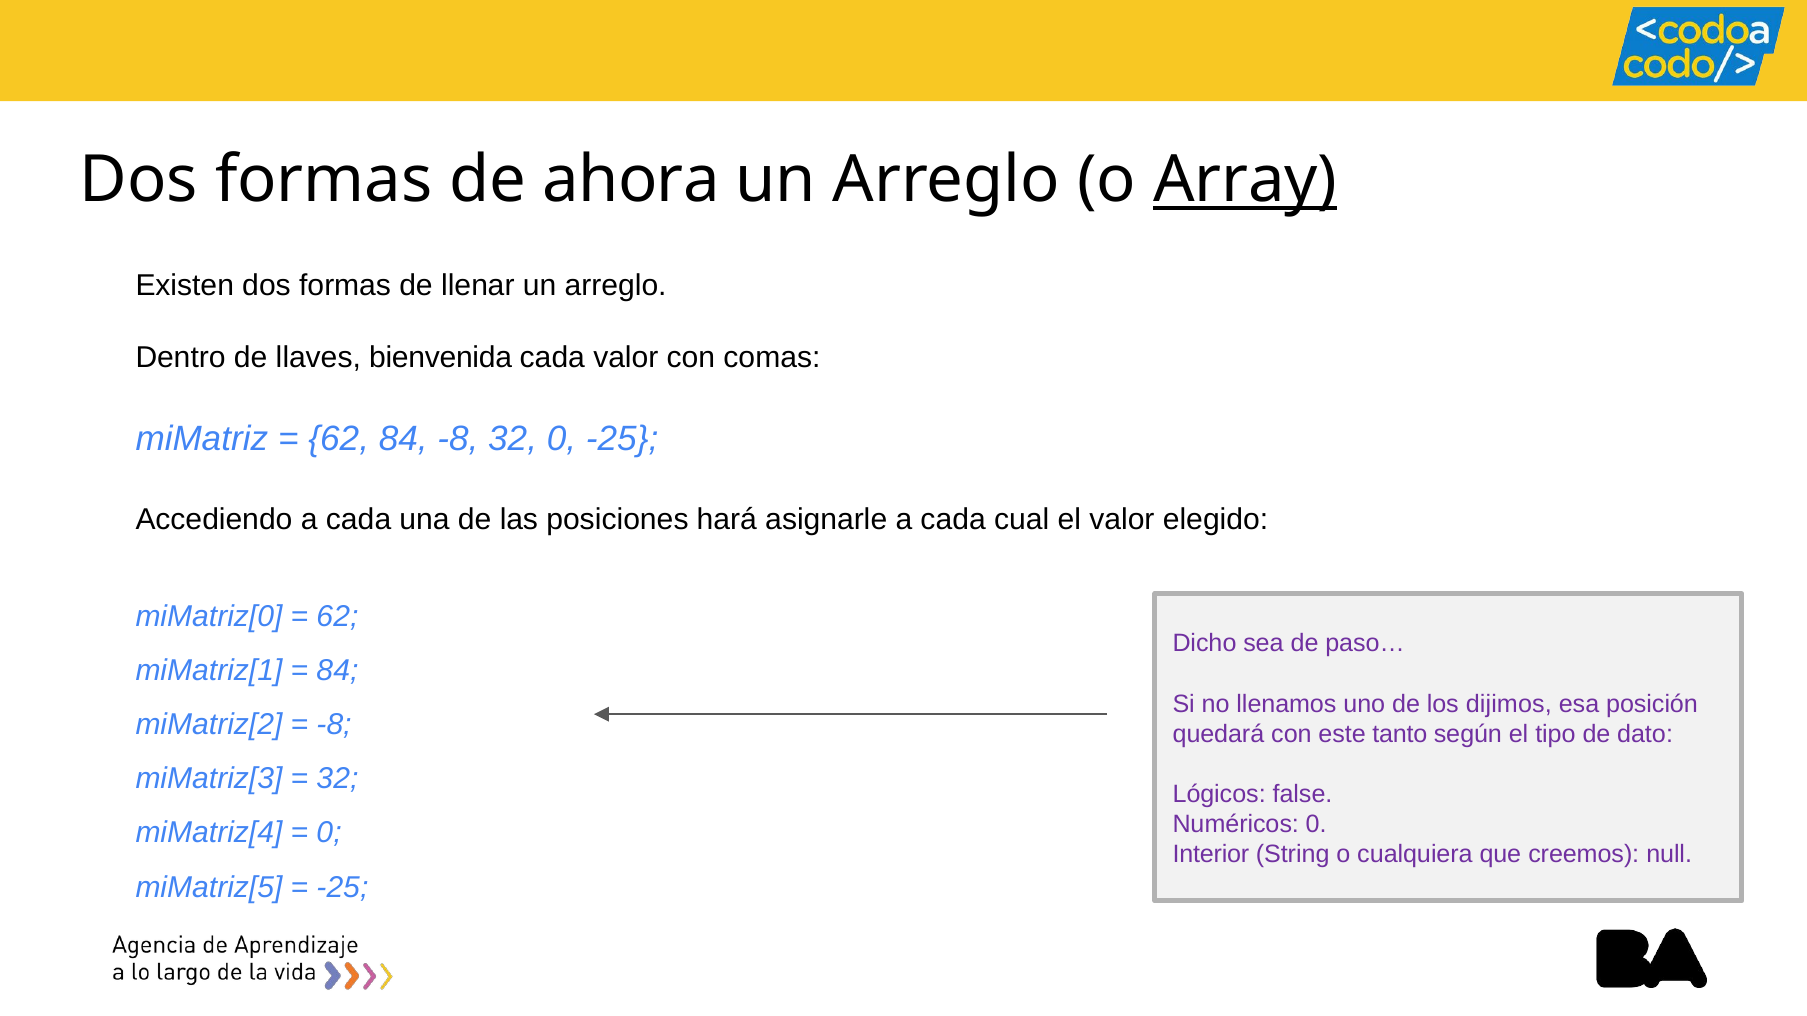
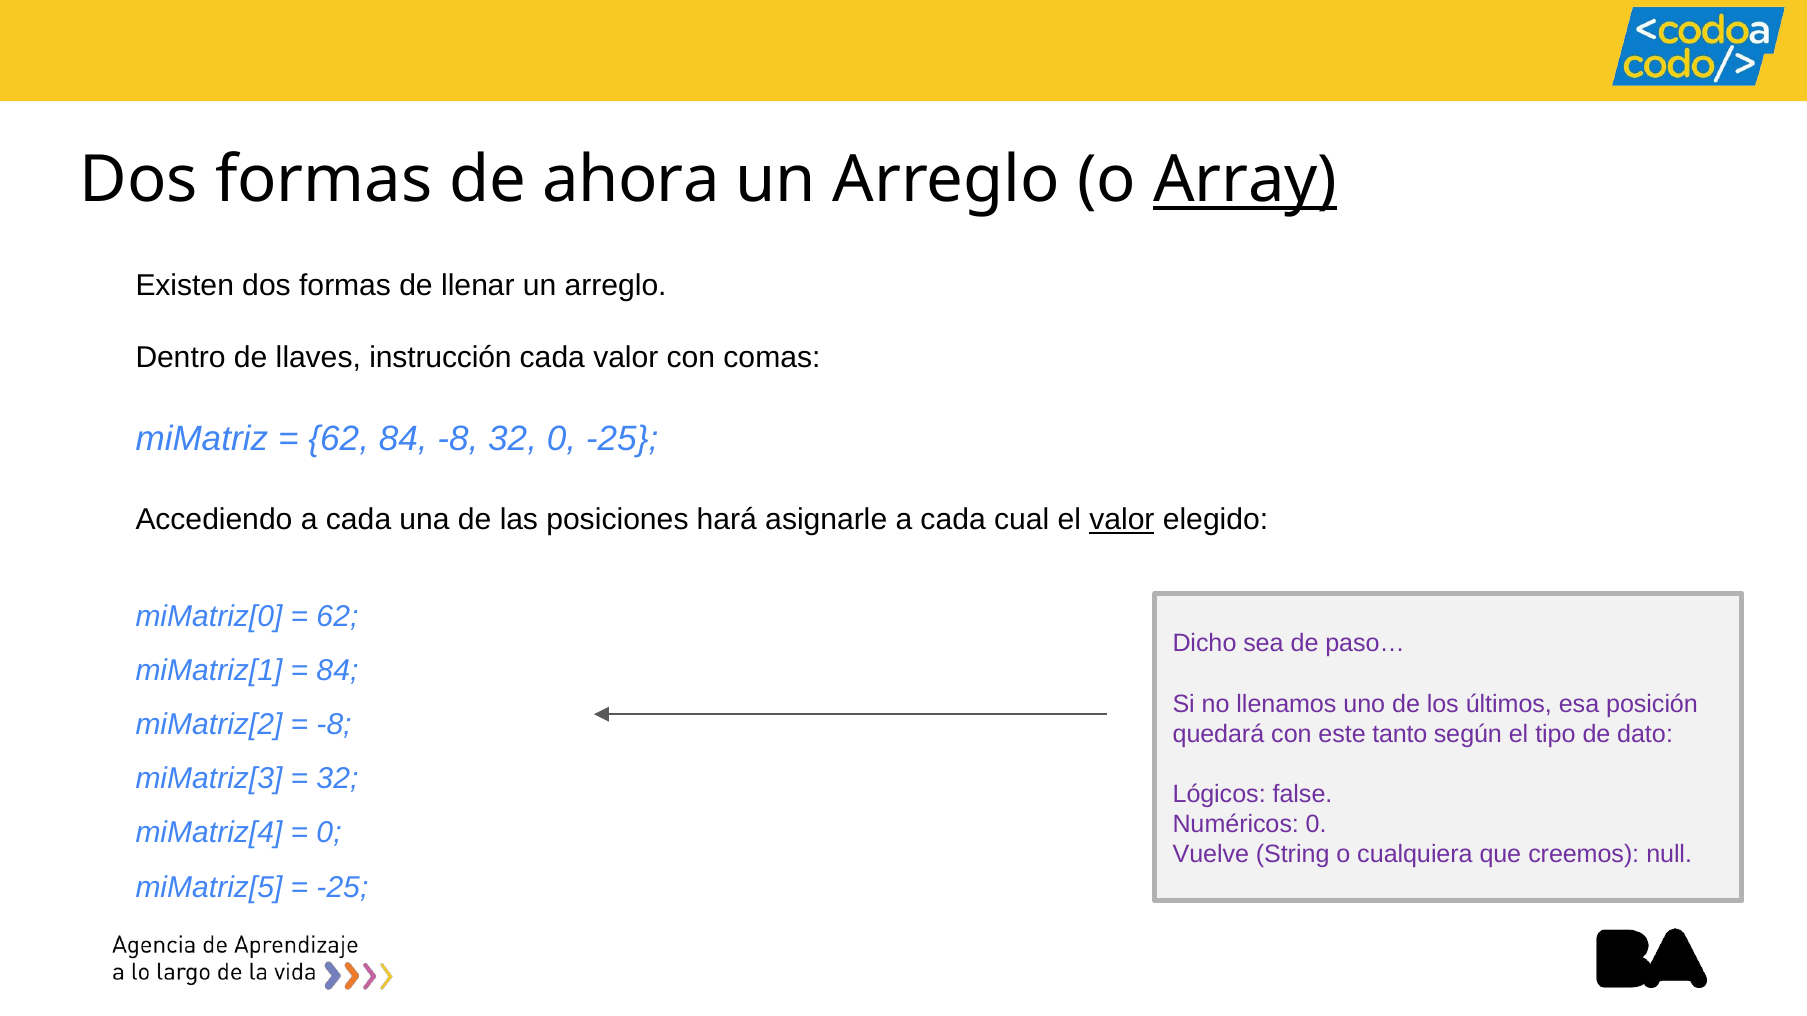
bienvenida: bienvenida -> instrucción
valor at (1122, 520) underline: none -> present
dijimos: dijimos -> últimos
Interior: Interior -> Vuelve
